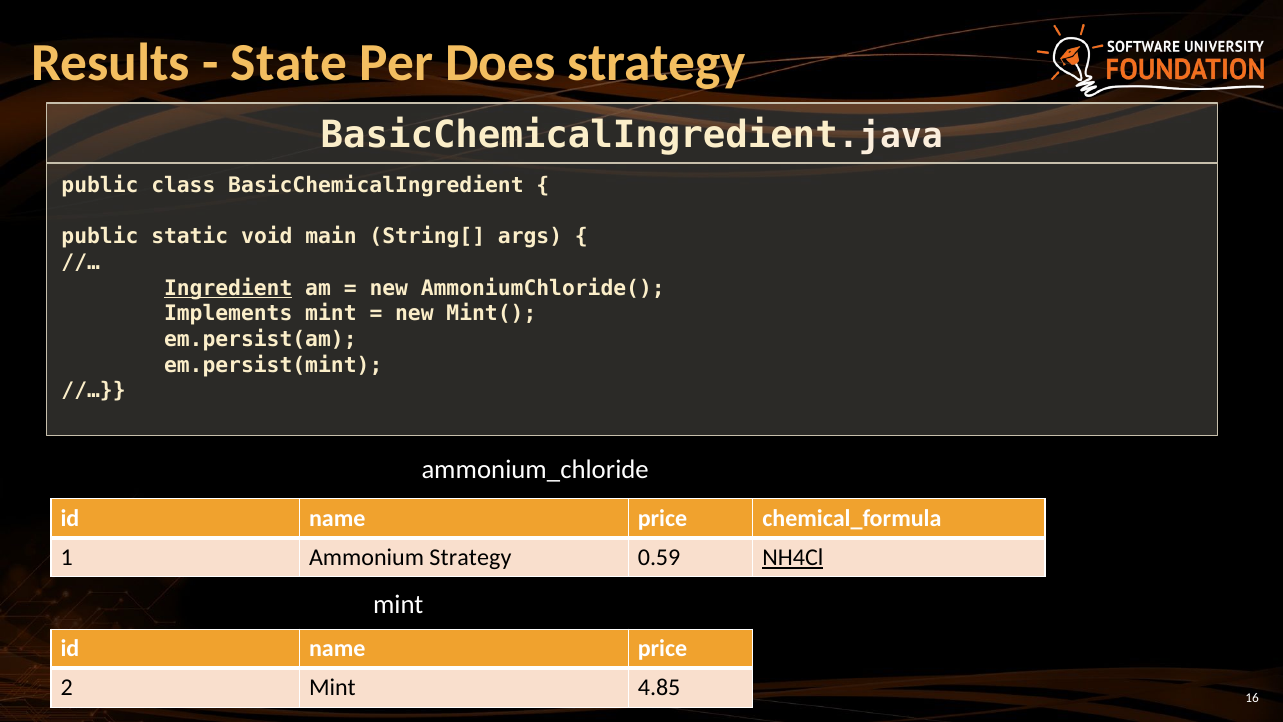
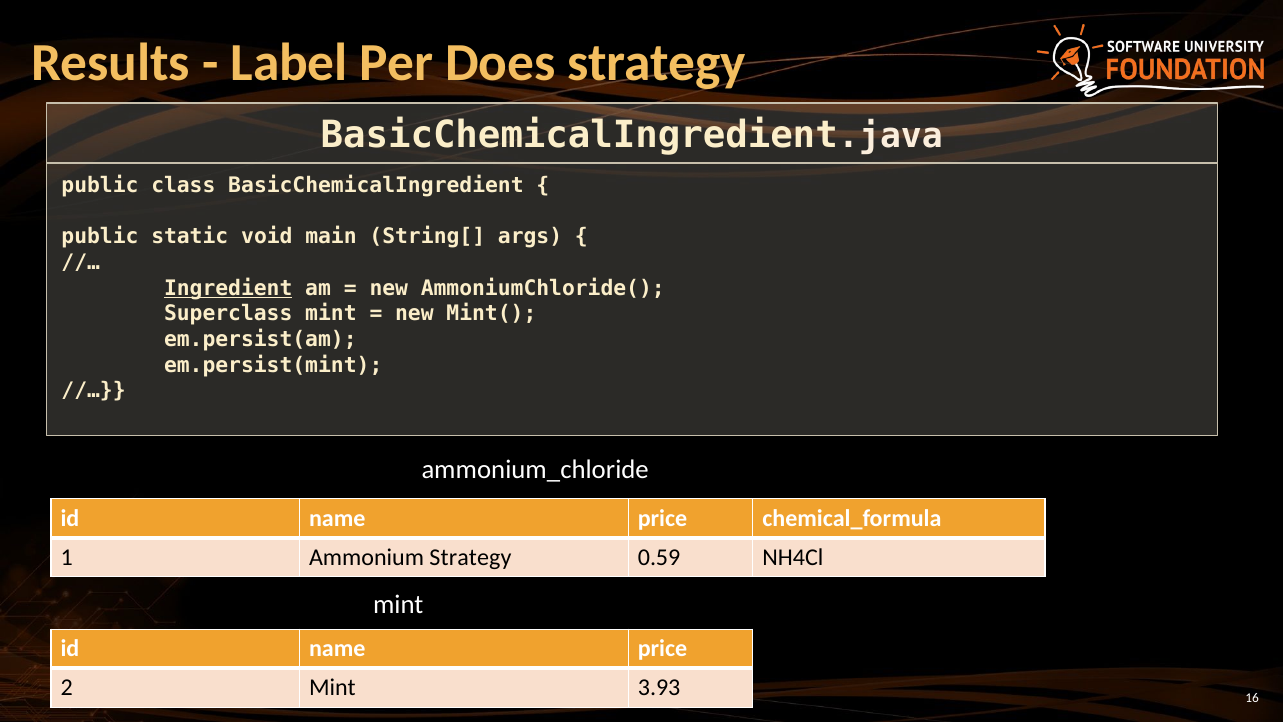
State: State -> Label
Implements: Implements -> Superclass
NH4Cl underline: present -> none
4.85: 4.85 -> 3.93
